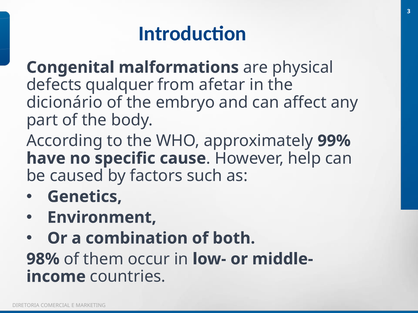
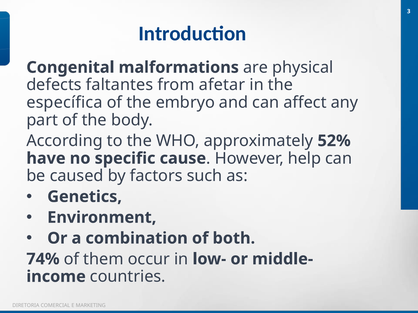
qualquer: qualquer -> faltantes
dicionário: dicionário -> específica
99%: 99% -> 52%
98%: 98% -> 74%
